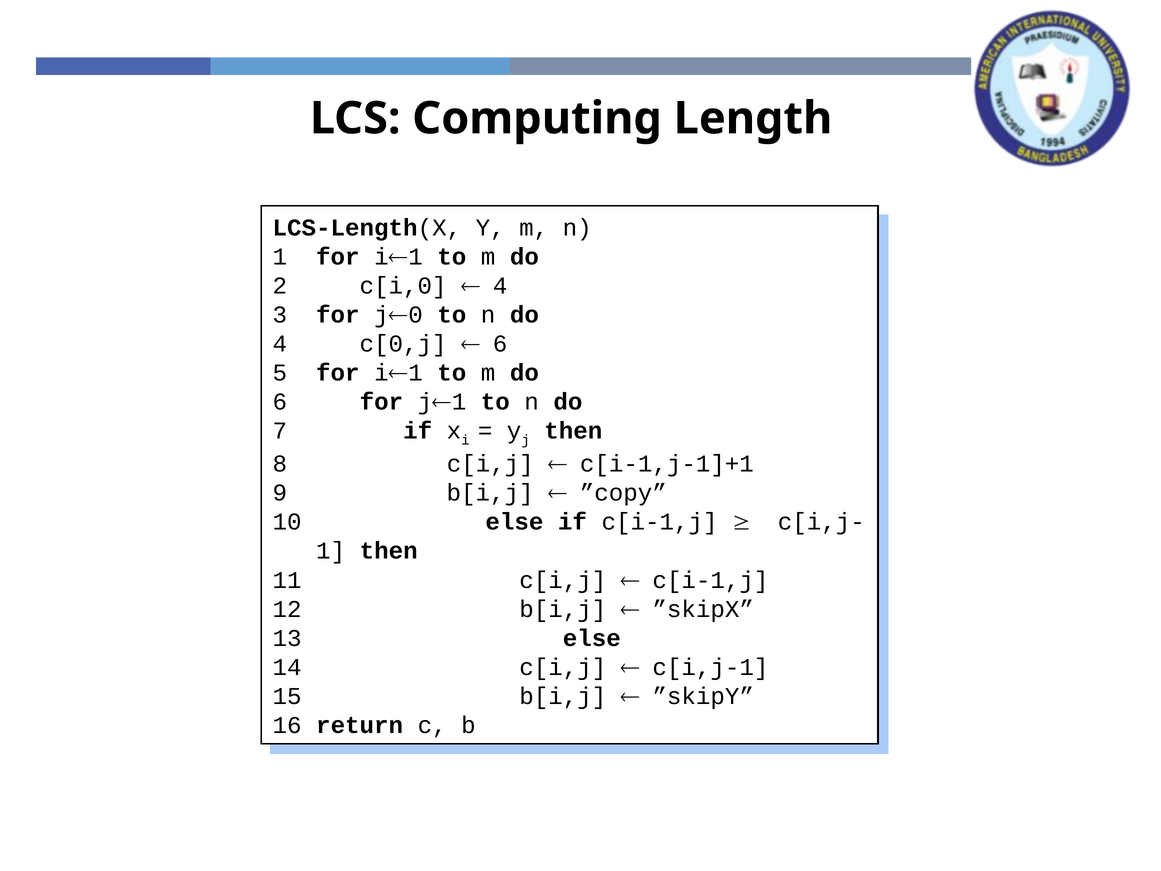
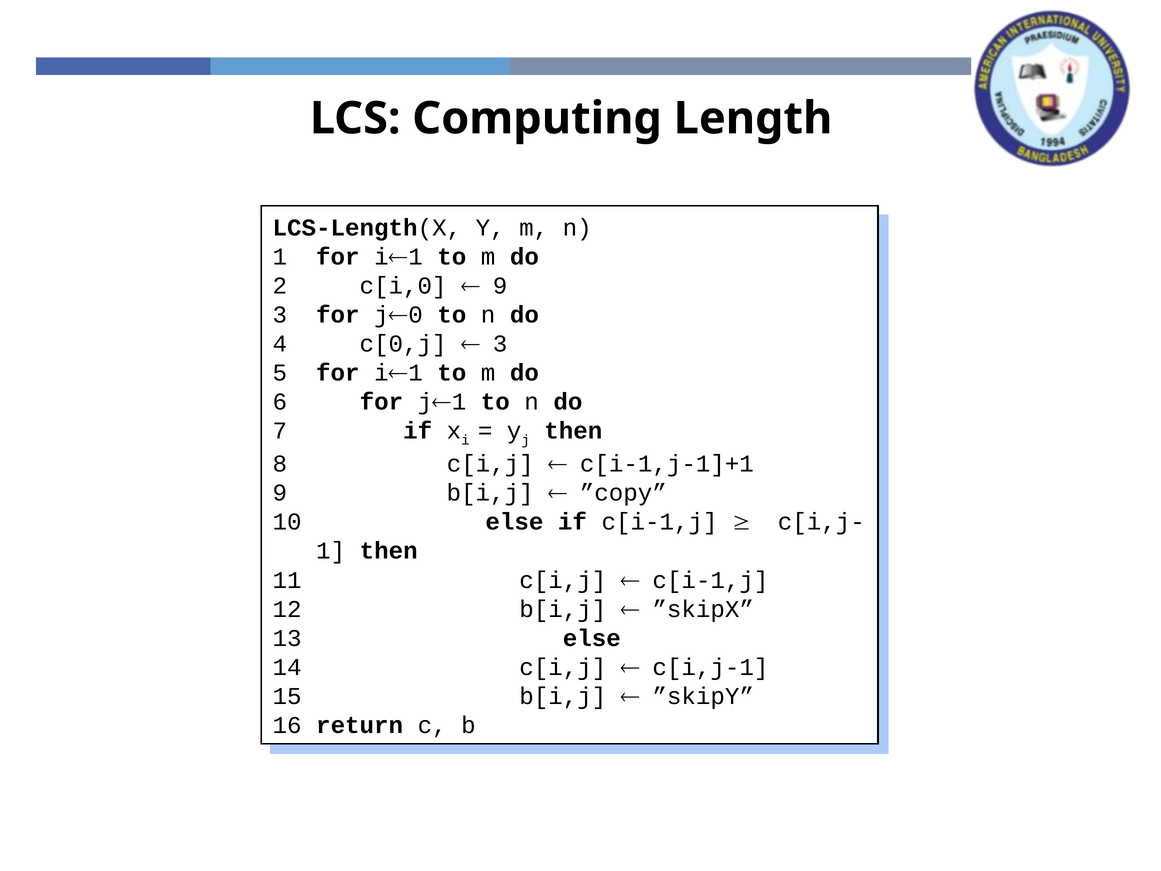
4 at (500, 286): 4 -> 9
6 at (500, 344): 6 -> 3
